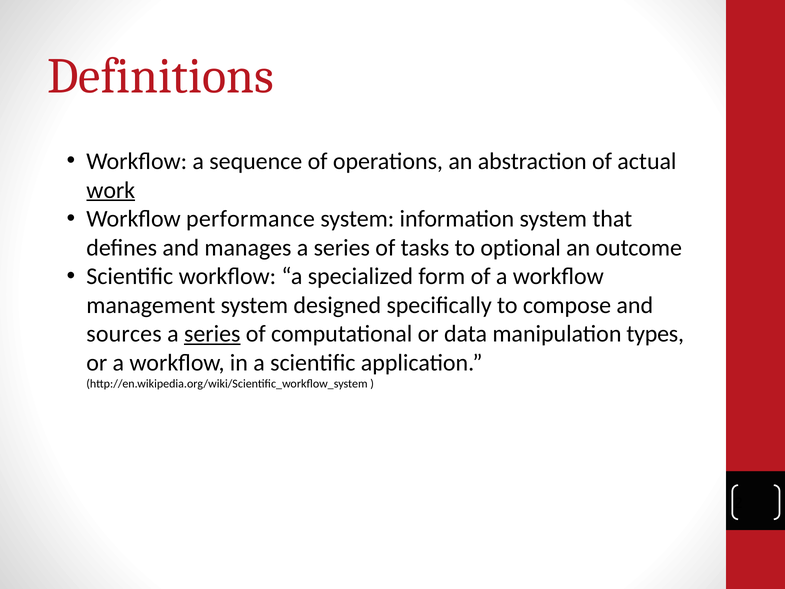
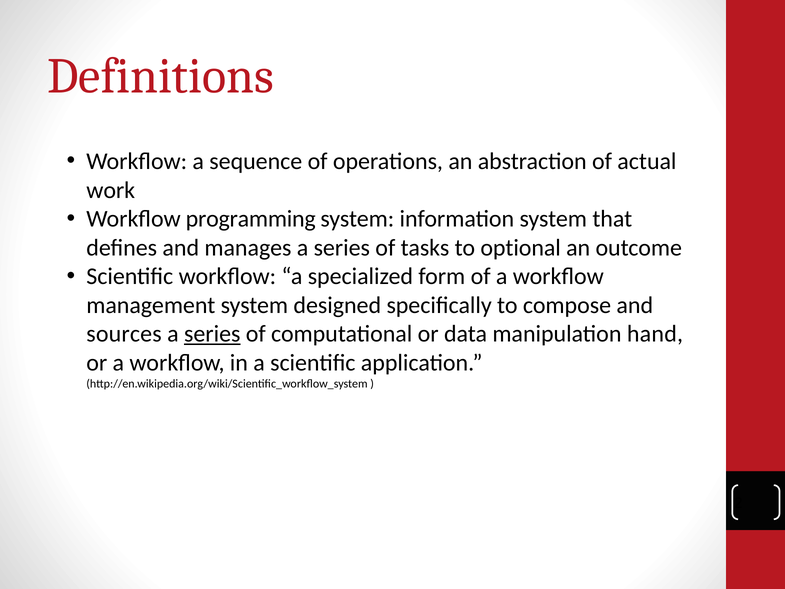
work underline: present -> none
performance: performance -> programming
types: types -> hand
